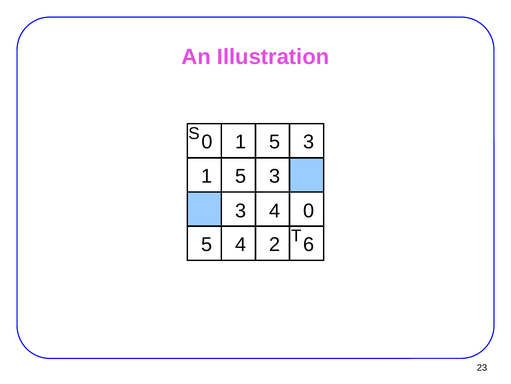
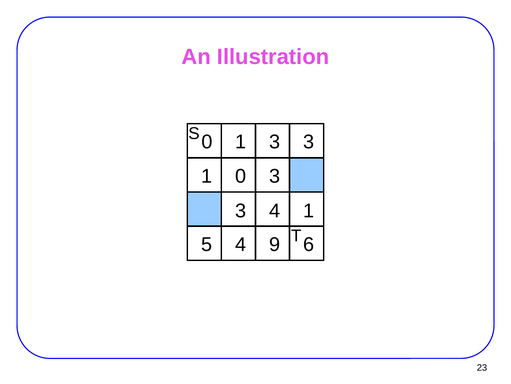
0 1 5: 5 -> 3
5 at (241, 176): 5 -> 0
4 0: 0 -> 1
2: 2 -> 9
